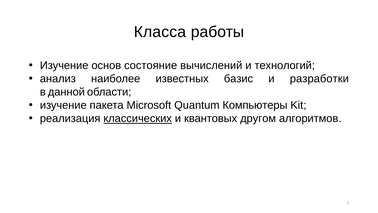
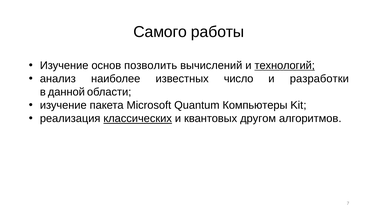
Класса: Класса -> Самого
состояние: состояние -> позволить
технологий underline: none -> present
базис: базис -> число
